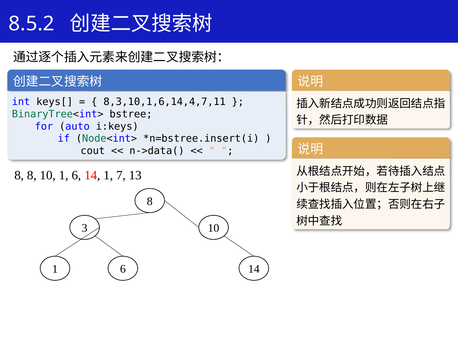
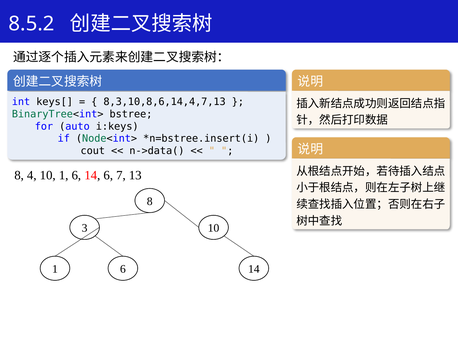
8,3,10,1,6,14,4,7,11: 8,3,10,1,6,14,4,7,11 -> 8,3,10,8,6,14,4,7,13
8 8: 8 -> 4
6 14 1: 1 -> 6
